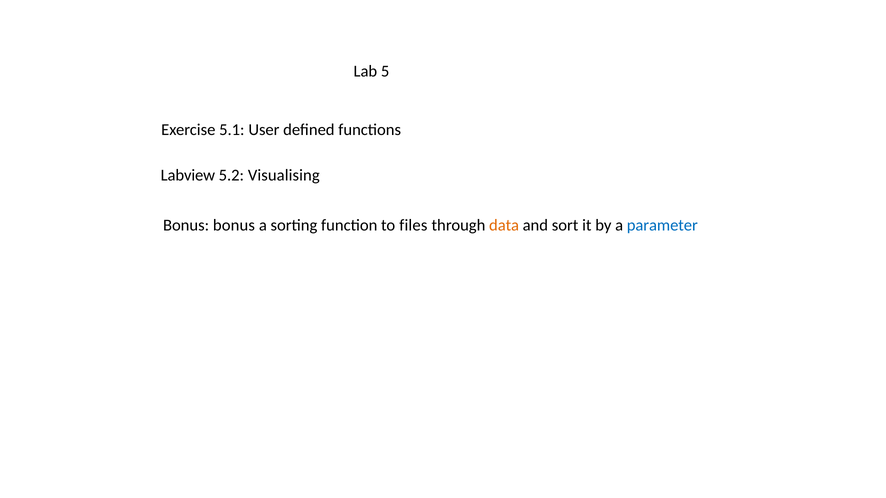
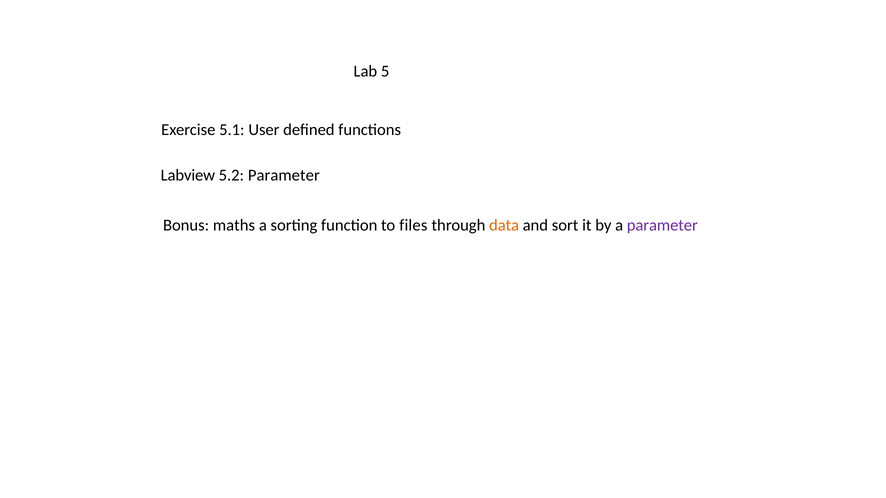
5.2 Visualising: Visualising -> Parameter
Bonus bonus: bonus -> maths
parameter at (662, 225) colour: blue -> purple
